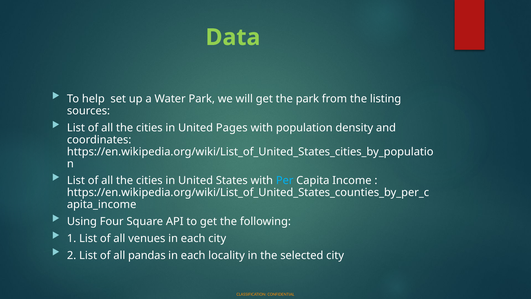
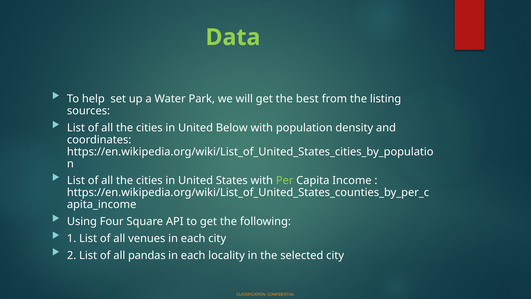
the park: park -> best
Pages: Pages -> Below
Per colour: light blue -> light green
